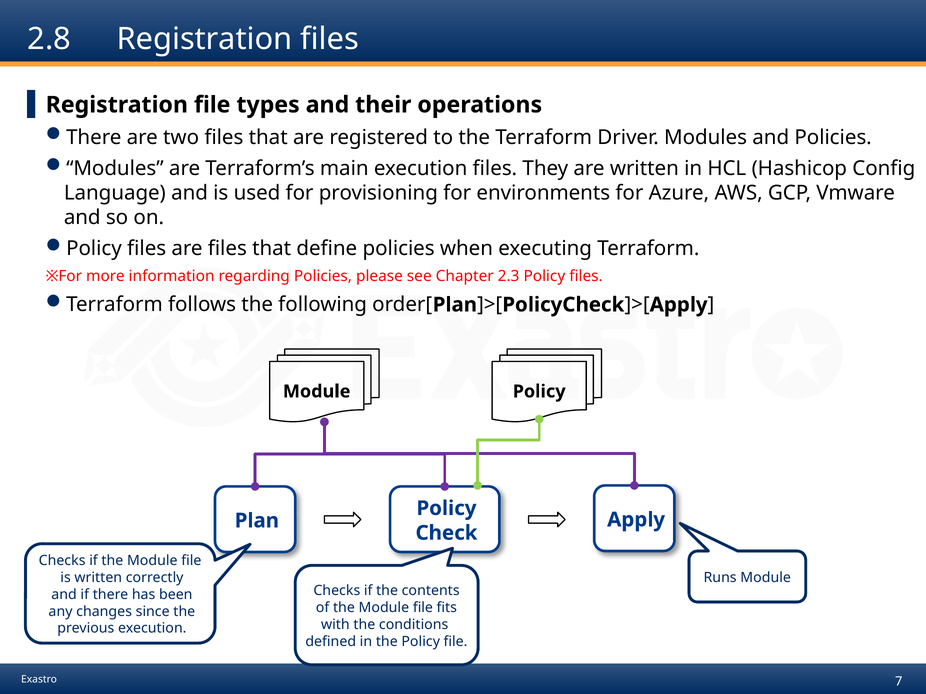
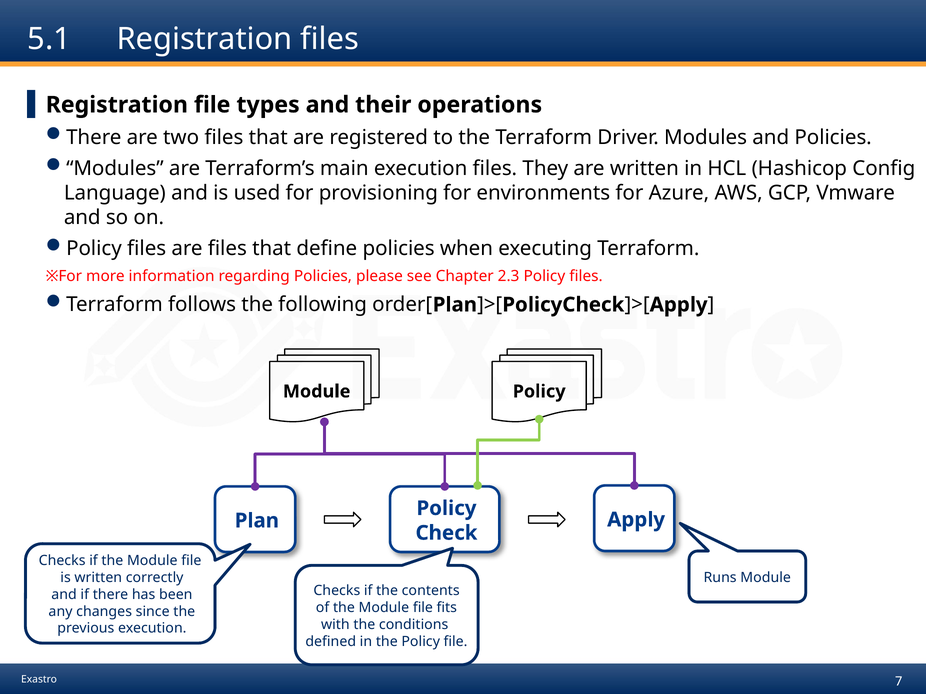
2.8: 2.8 -> 5.1
